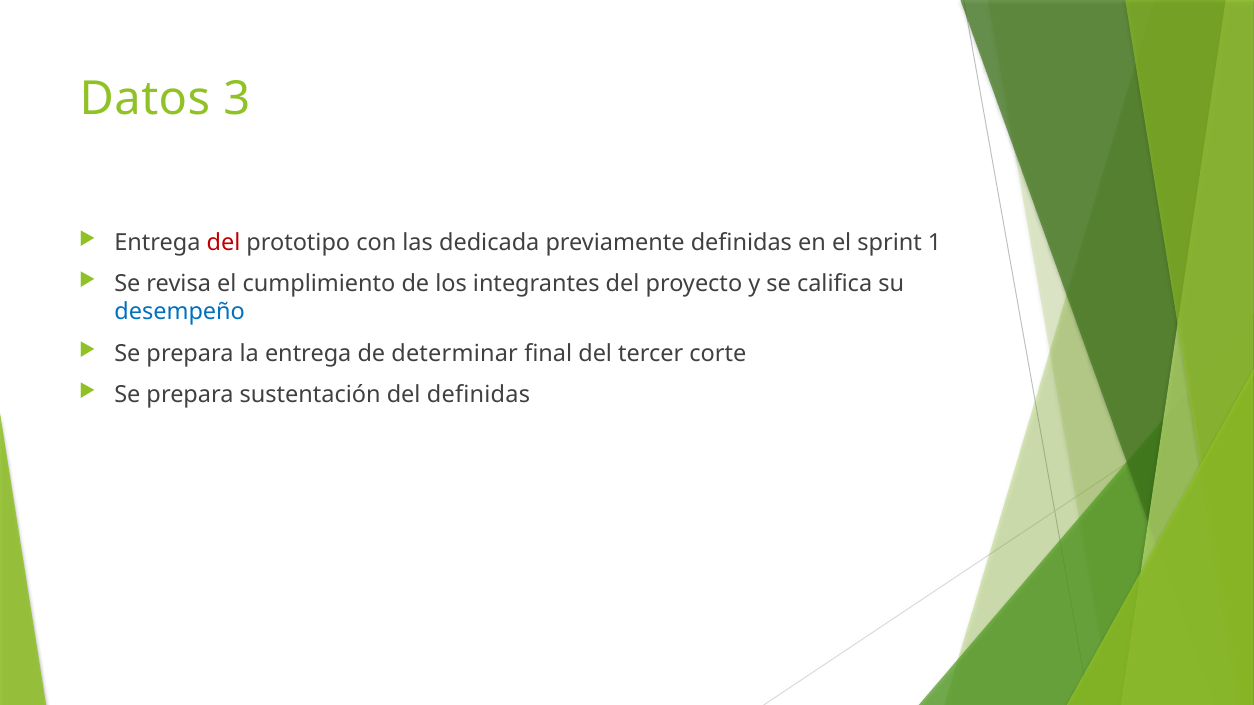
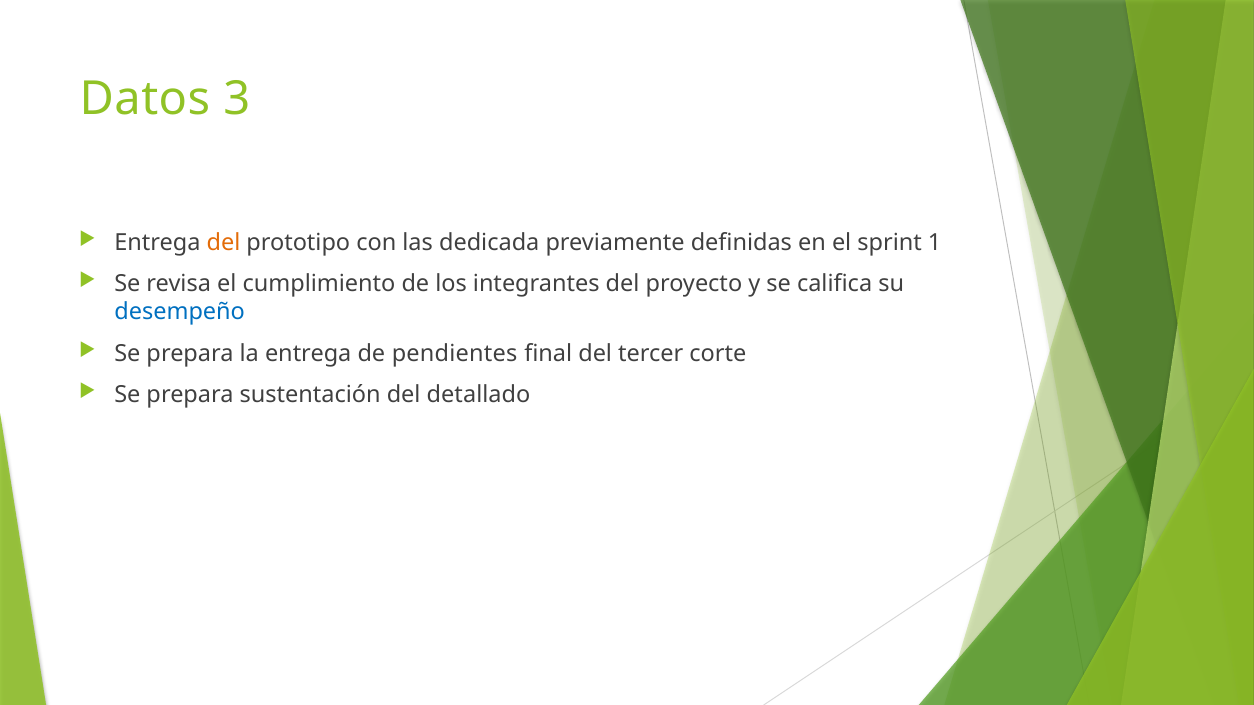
del at (224, 243) colour: red -> orange
determinar: determinar -> pendientes
del definidas: definidas -> detallado
